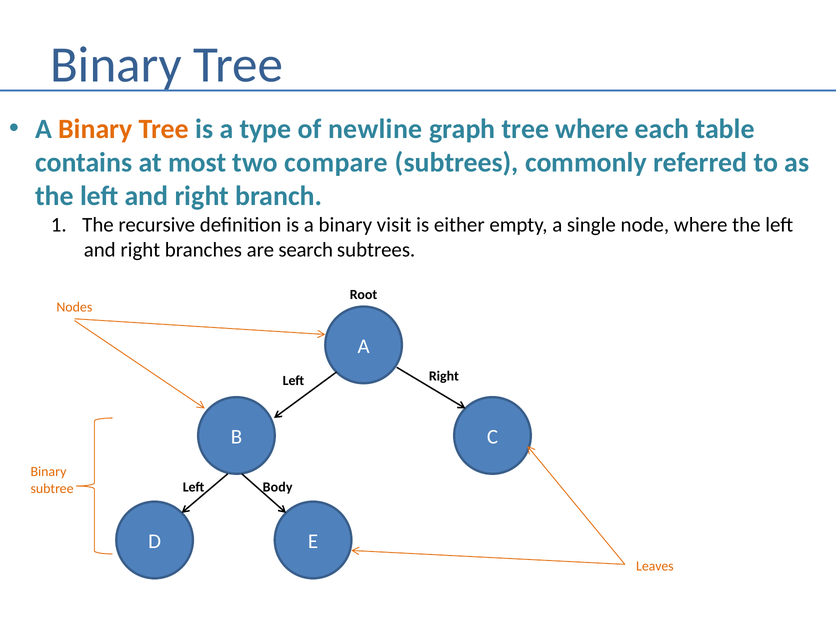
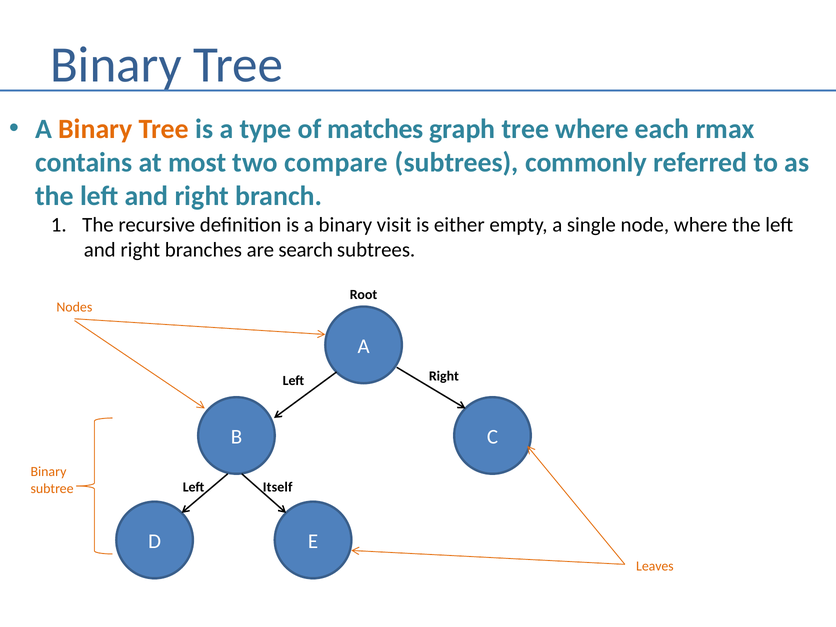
newline: newline -> matches
table: table -> rmax
Body: Body -> Itself
